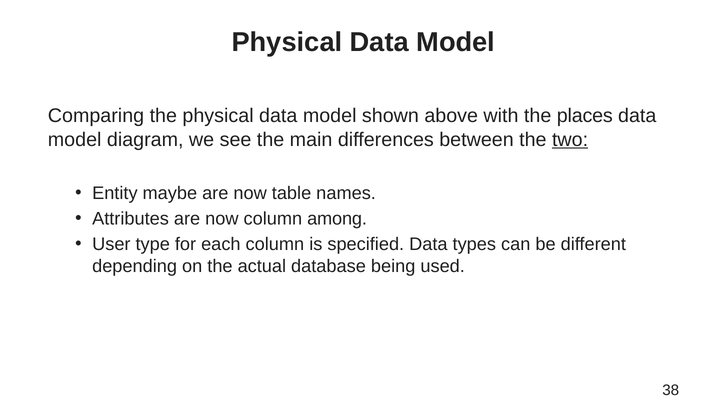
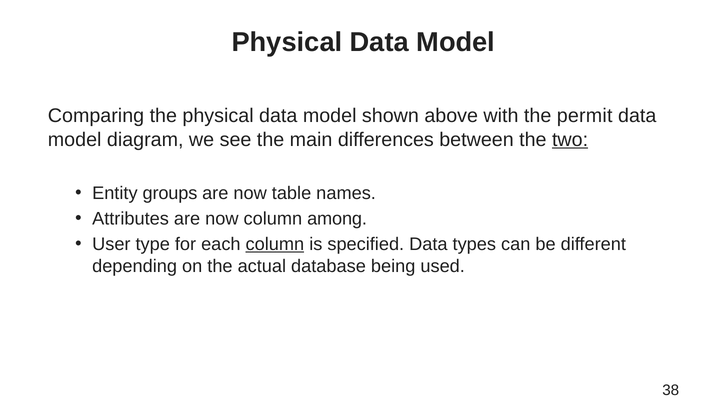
places: places -> permit
maybe: maybe -> groups
column at (275, 244) underline: none -> present
